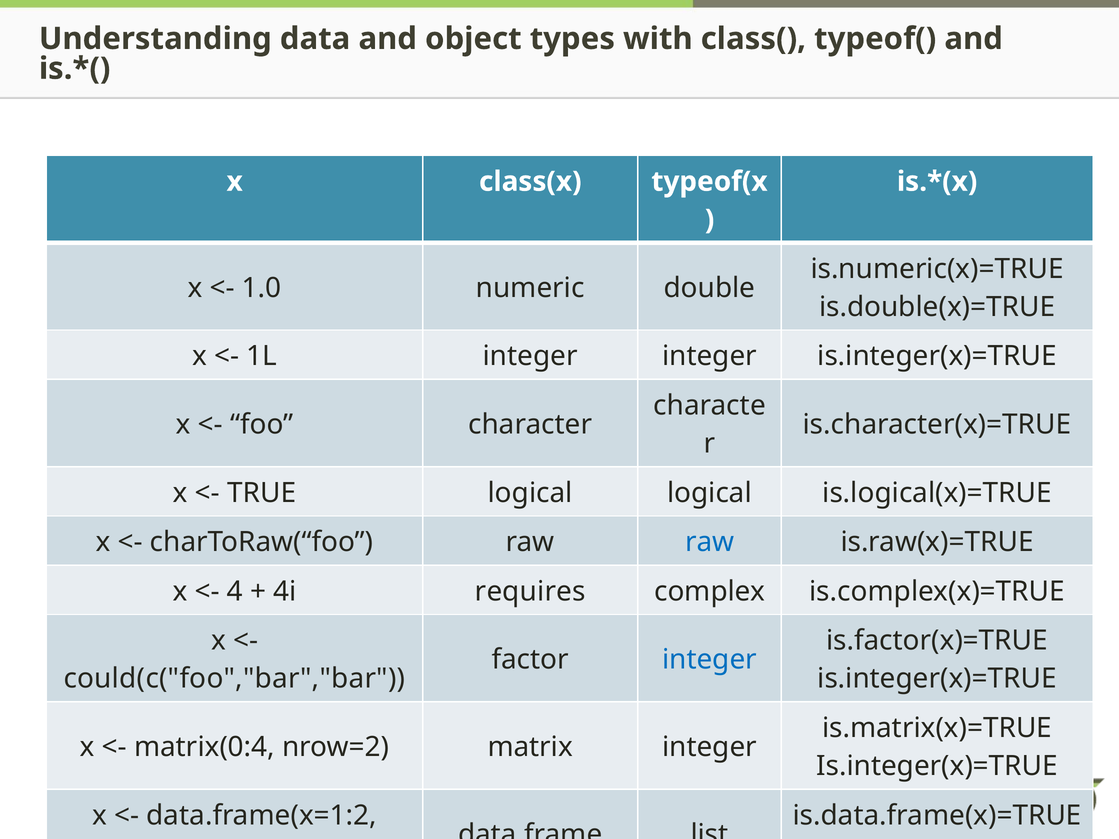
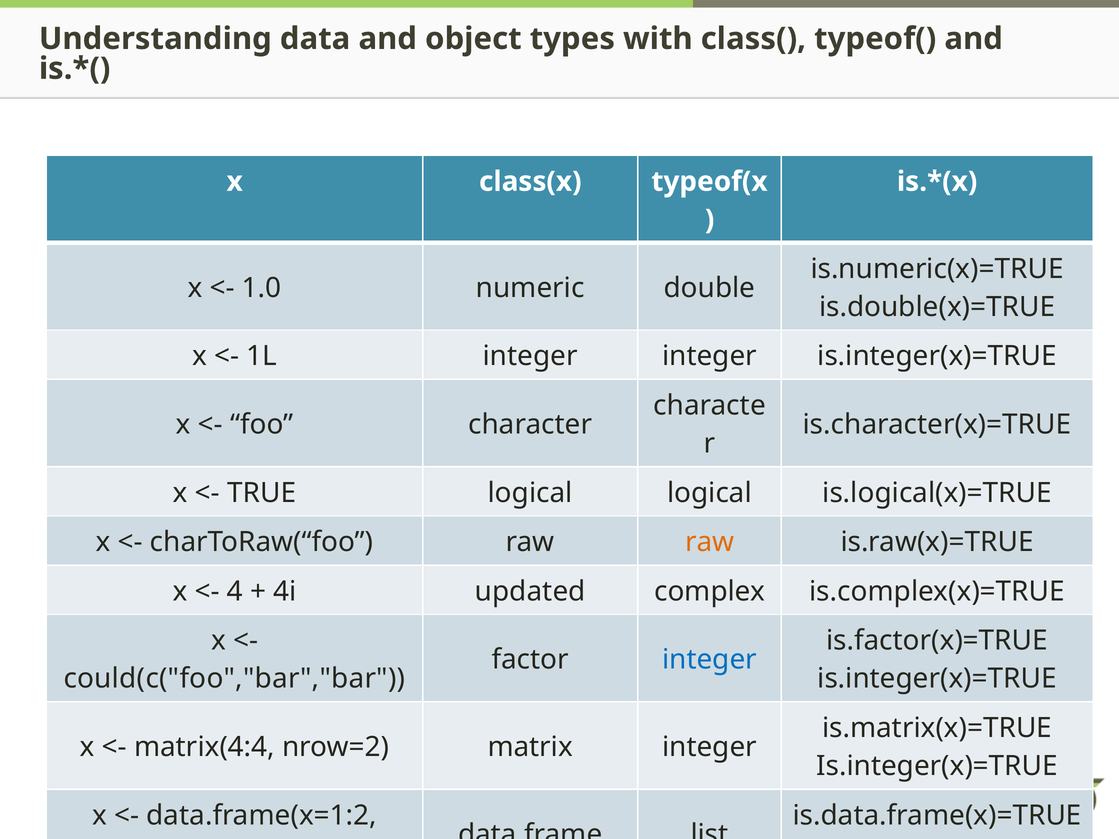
raw at (710, 542) colour: blue -> orange
requires: requires -> updated
matrix(0:4: matrix(0:4 -> matrix(4:4
